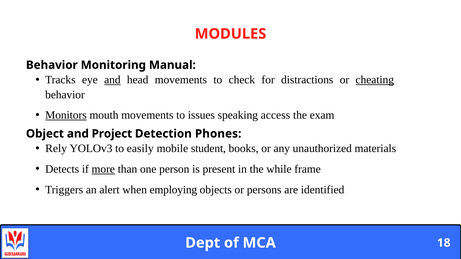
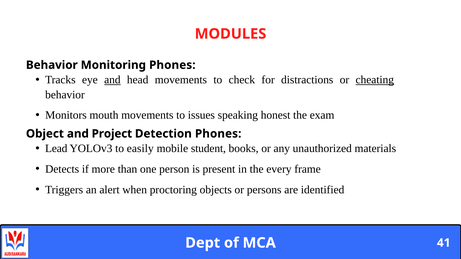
Monitoring Manual: Manual -> Phones
Monitors underline: present -> none
access: access -> honest
Rely: Rely -> Lead
more underline: present -> none
while: while -> every
employing: employing -> proctoring
18: 18 -> 41
